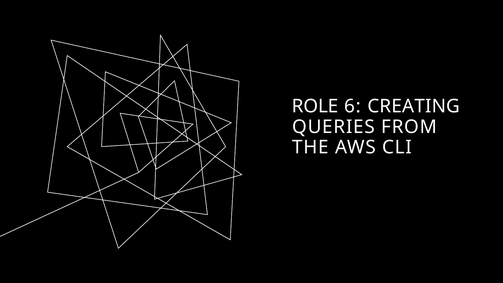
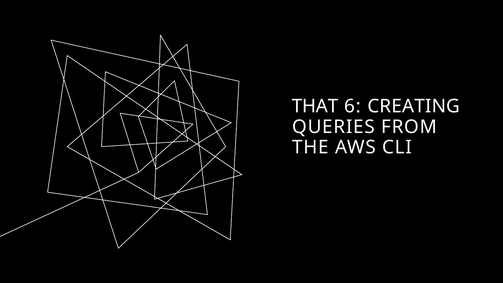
ROLE: ROLE -> THAT
